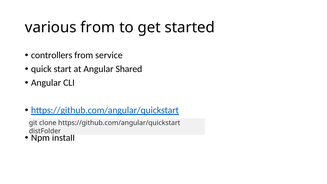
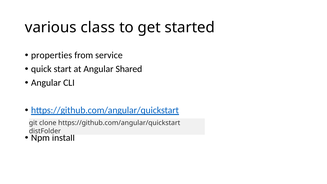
various from: from -> class
controllers: controllers -> properties
